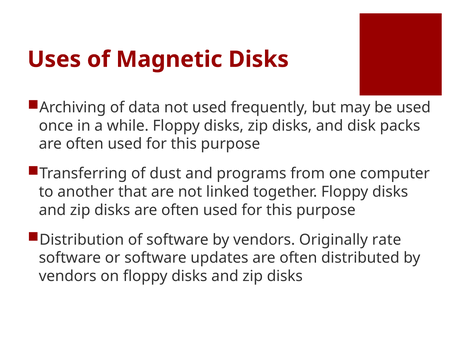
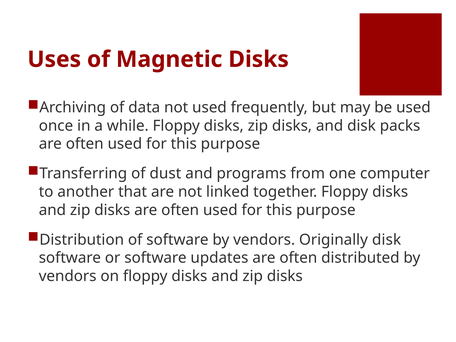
Originally rate: rate -> disk
